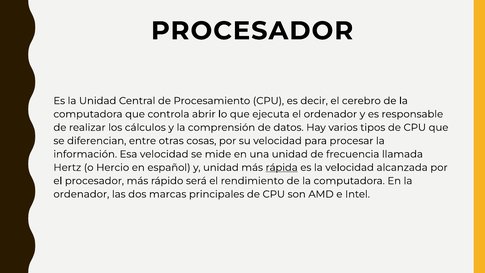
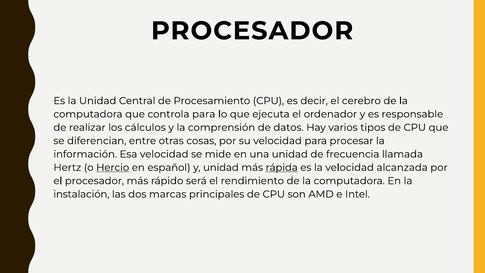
controla abrir: abrir -> para
Hercio underline: none -> present
ordenador at (81, 194): ordenador -> instalación
